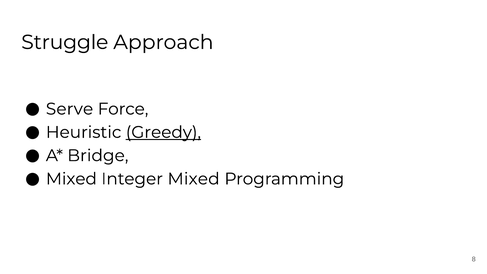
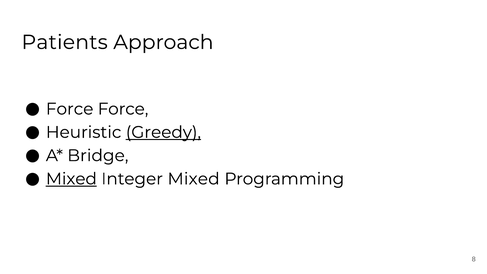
Struggle: Struggle -> Patients
Serve at (70, 109): Serve -> Force
Mixed at (71, 179) underline: none -> present
